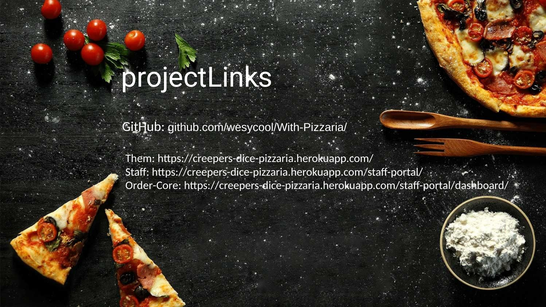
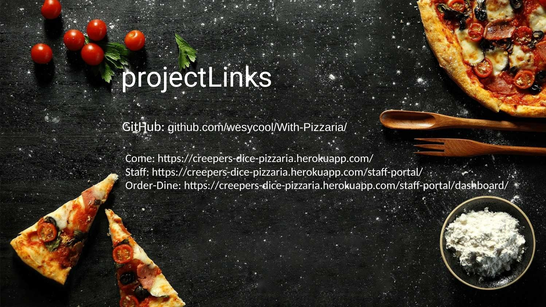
Them: Them -> Come
Order-Core: Order-Core -> Order-Dine
